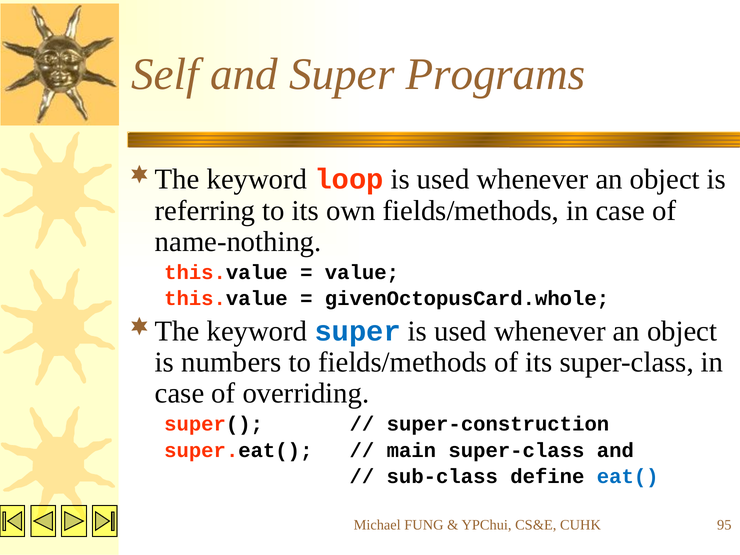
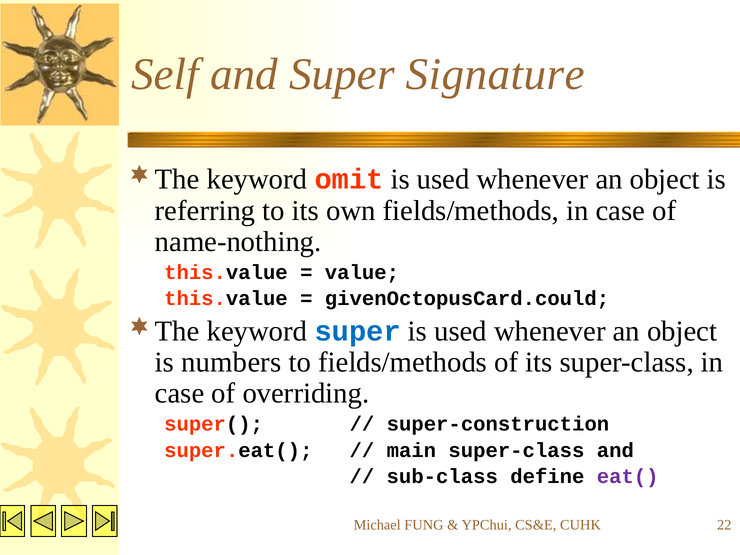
Programs: Programs -> Signature
loop: loop -> omit
givenOctopusCard.whole: givenOctopusCard.whole -> givenOctopusCard.could
eat( colour: blue -> purple
95: 95 -> 22
